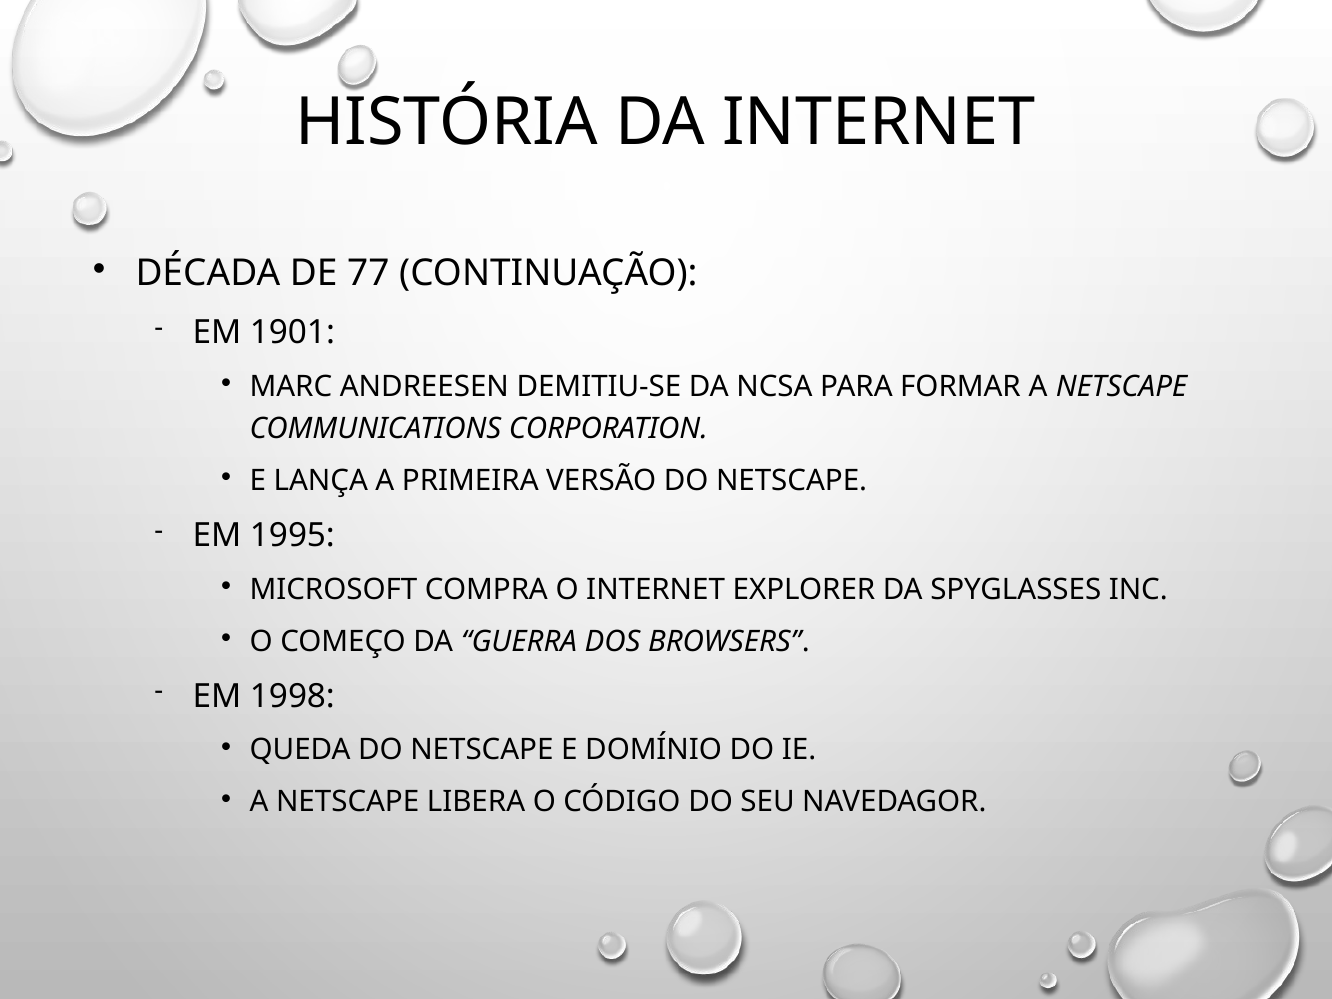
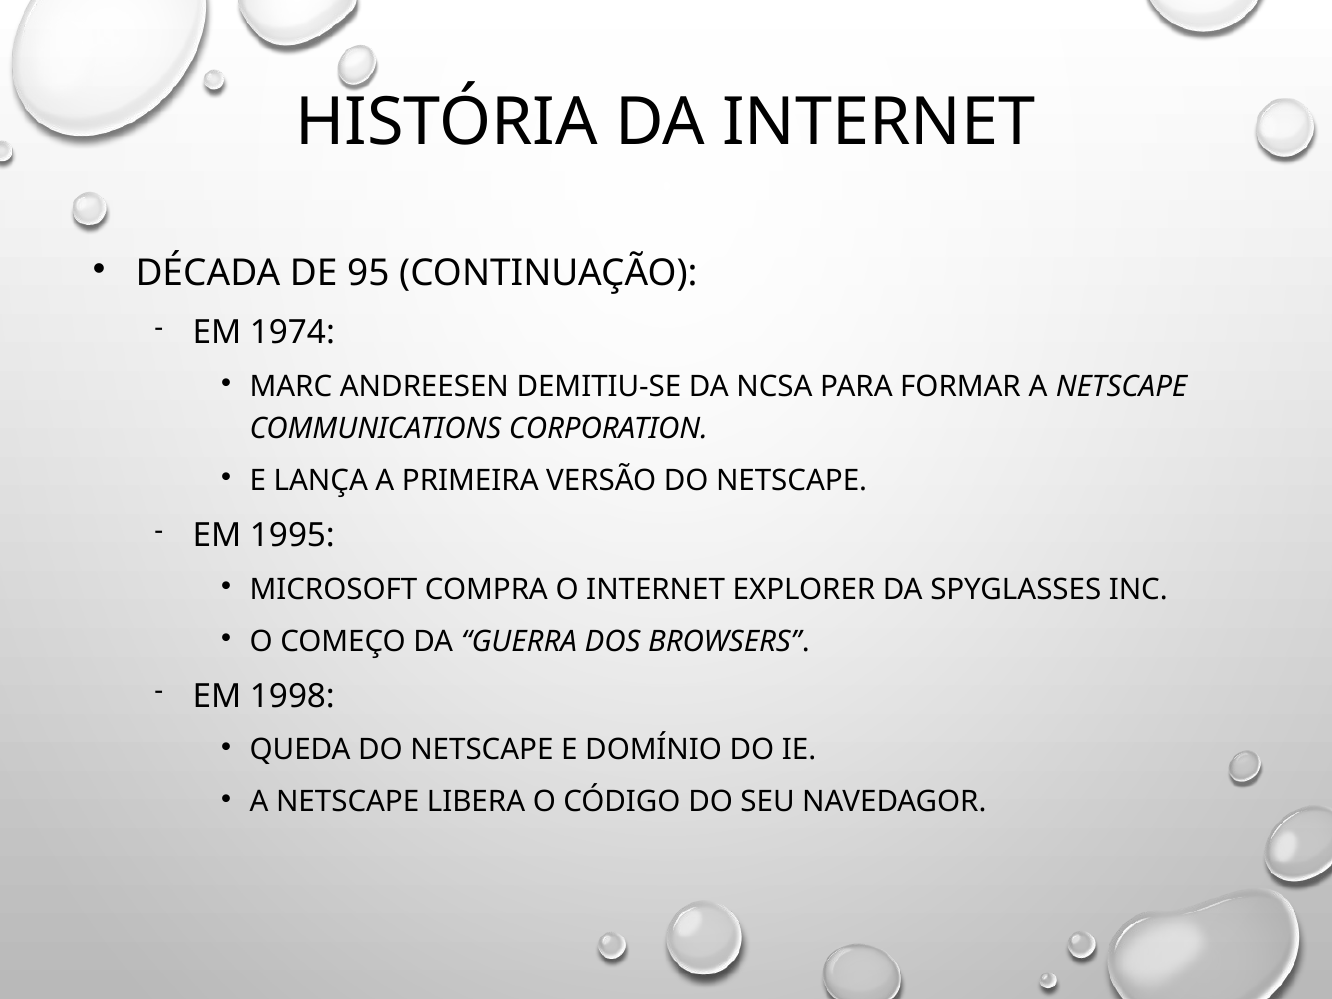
77: 77 -> 95
1901: 1901 -> 1974
